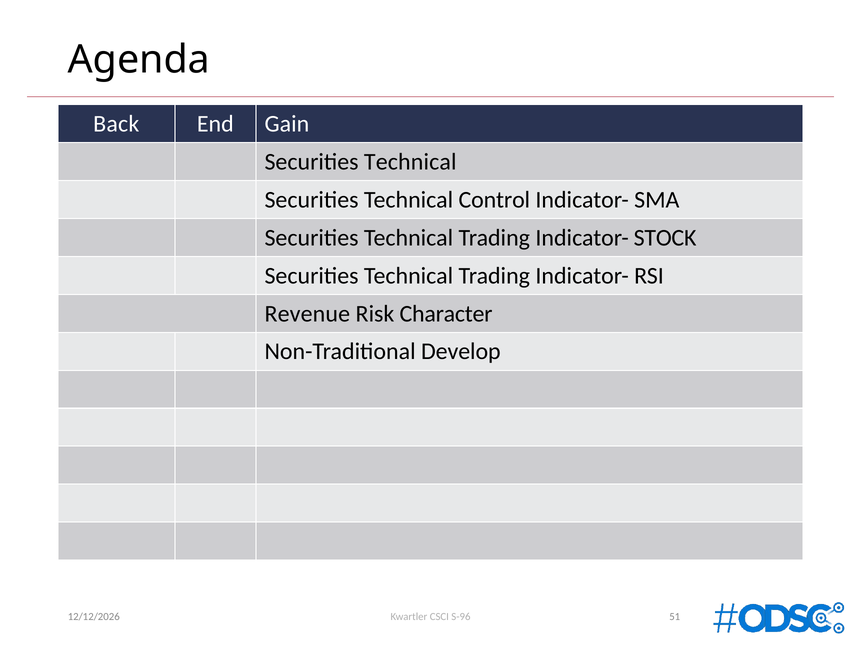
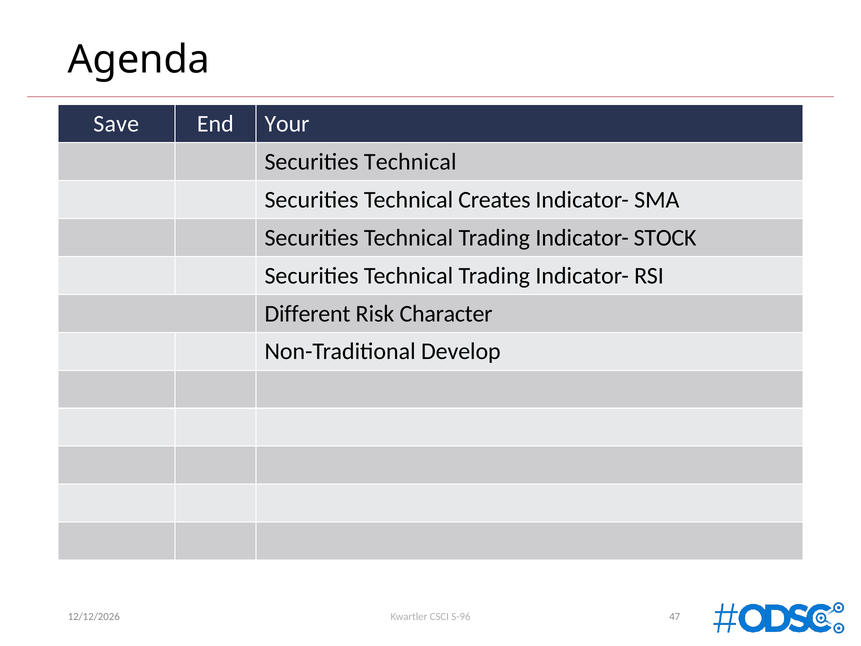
Back: Back -> Save
Gain: Gain -> Your
Control: Control -> Creates
Revenue: Revenue -> Different
51: 51 -> 47
